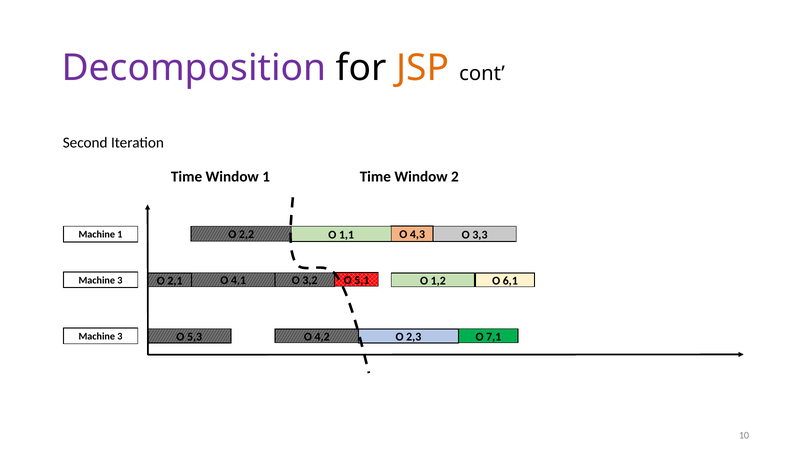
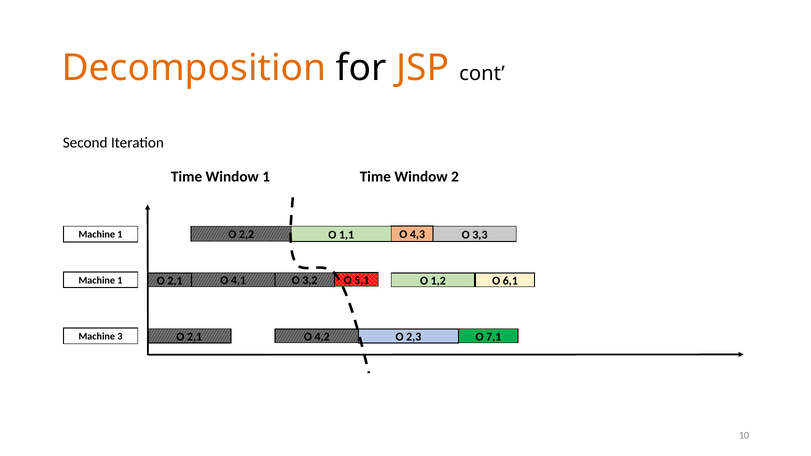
Decomposition colour: purple -> orange
3 at (120, 280): 3 -> 1
5,3 at (195, 337): 5,3 -> 2,1
